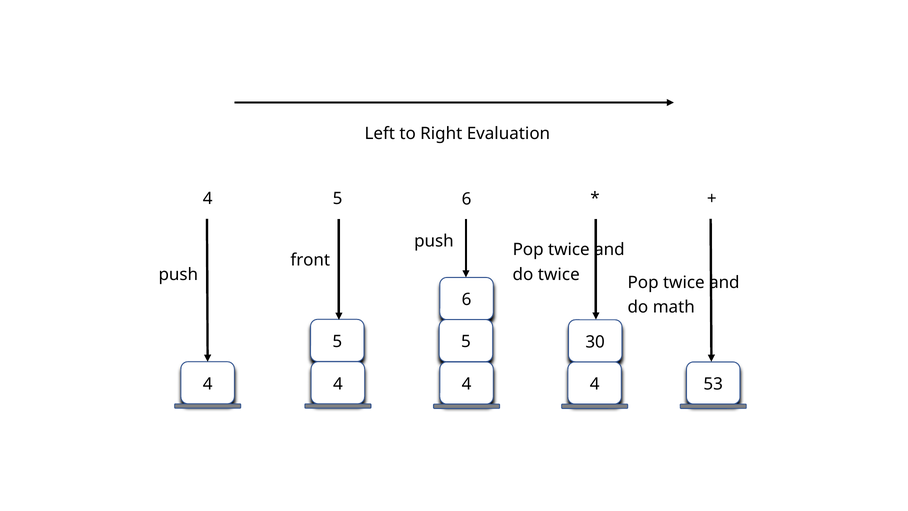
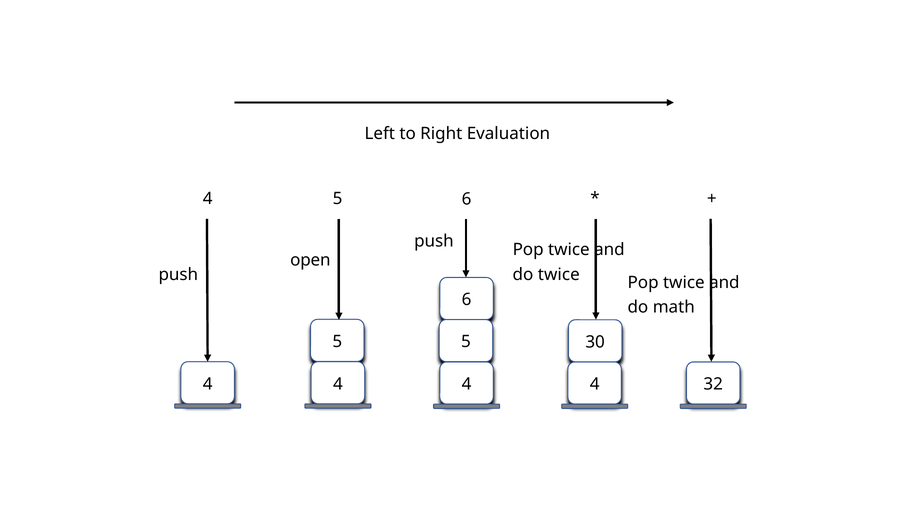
front: front -> open
53: 53 -> 32
